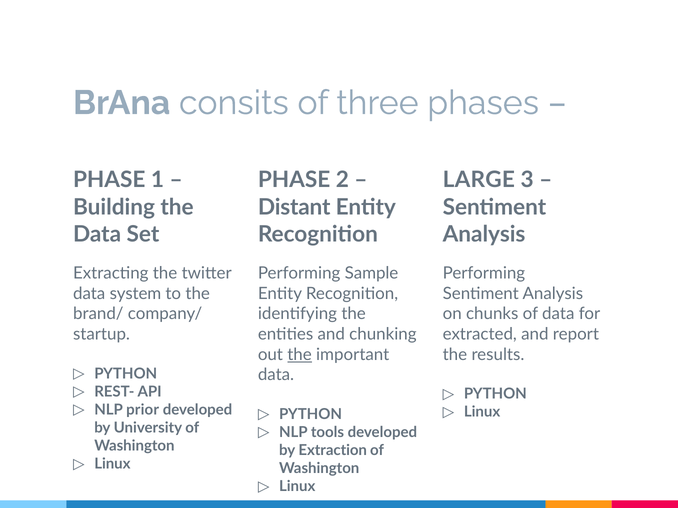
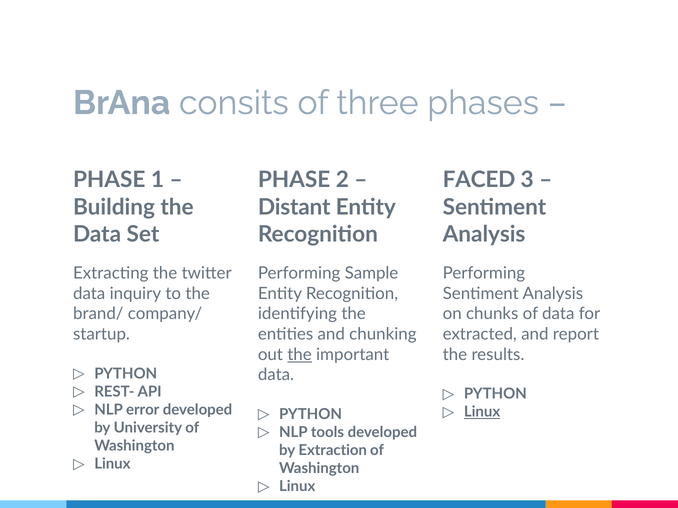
LARGE: LARGE -> FACED
system: system -> inquiry
prior: prior -> error
Linux at (482, 412) underline: none -> present
